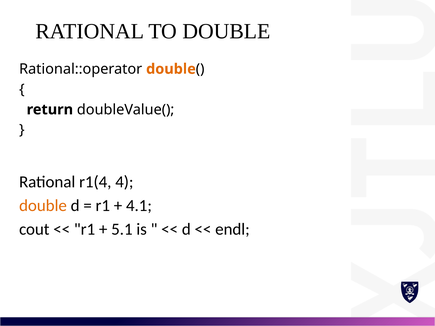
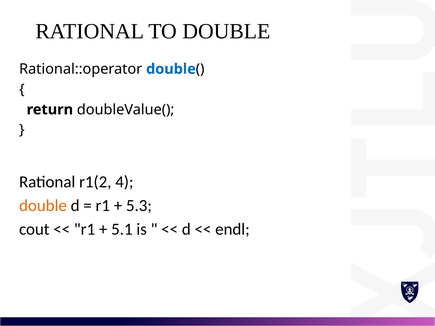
double at (171, 69) colour: orange -> blue
r1(4: r1(4 -> r1(2
4.1: 4.1 -> 5.3
